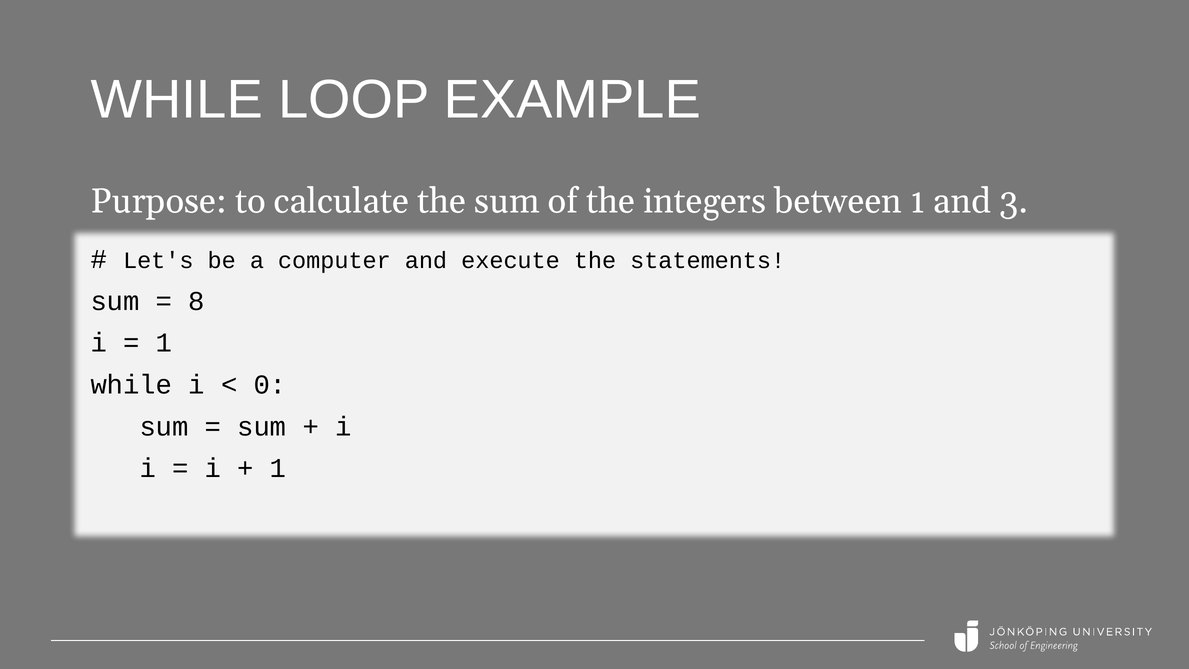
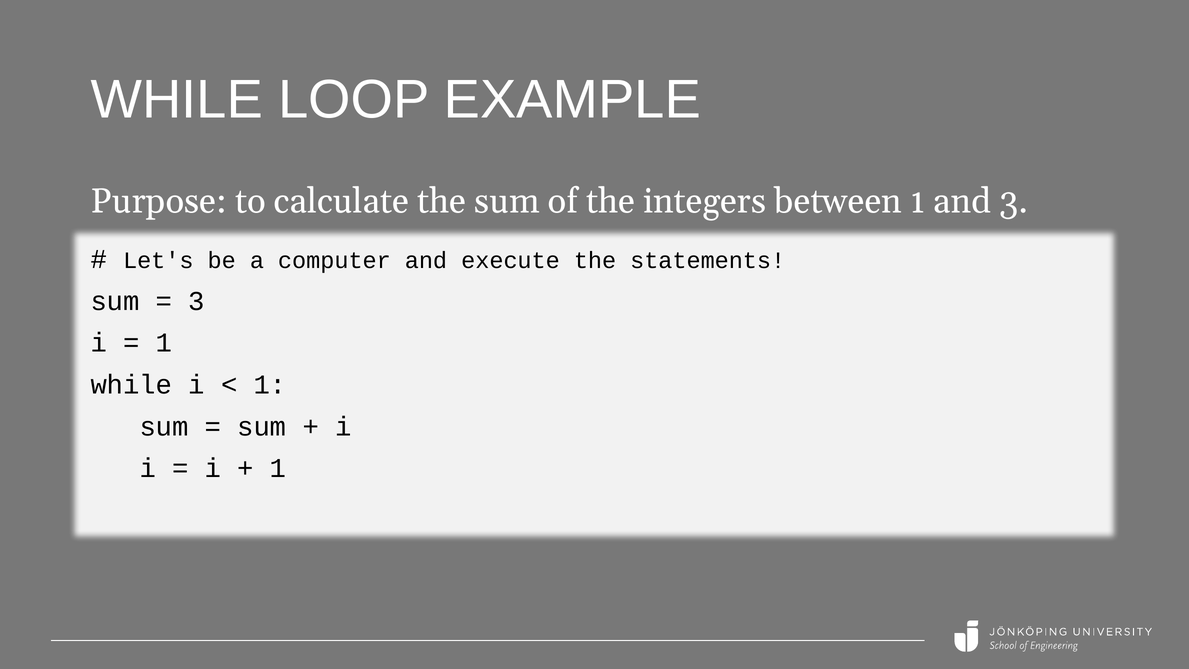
8 at (197, 301): 8 -> 3
0 at (270, 385): 0 -> 1
